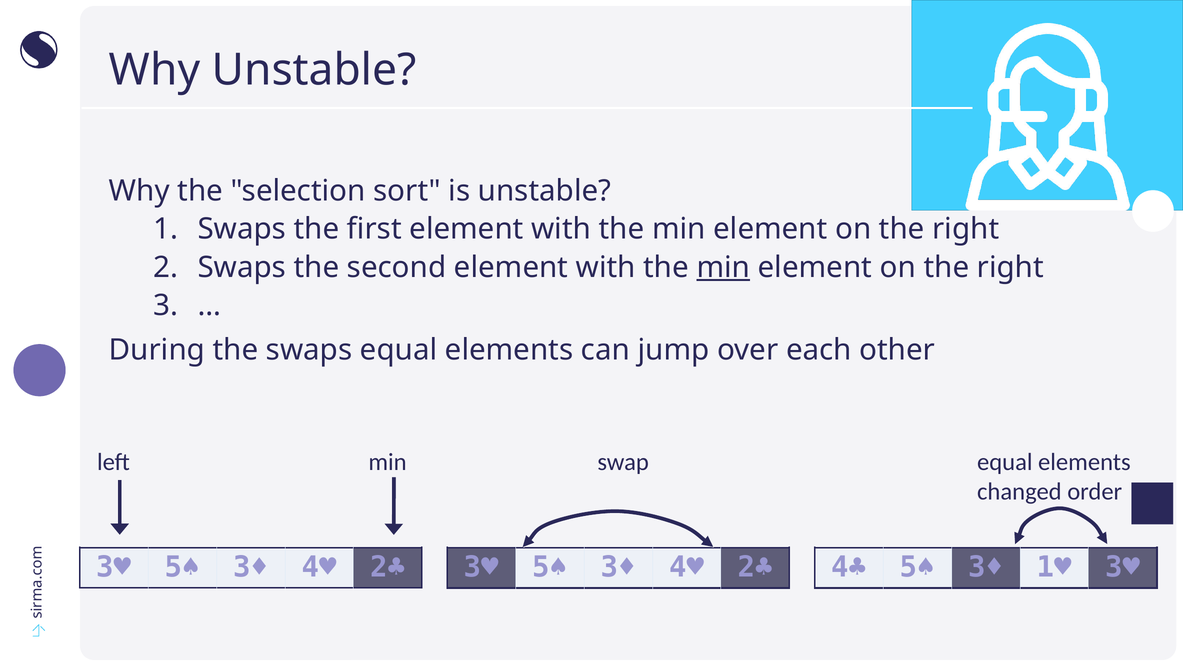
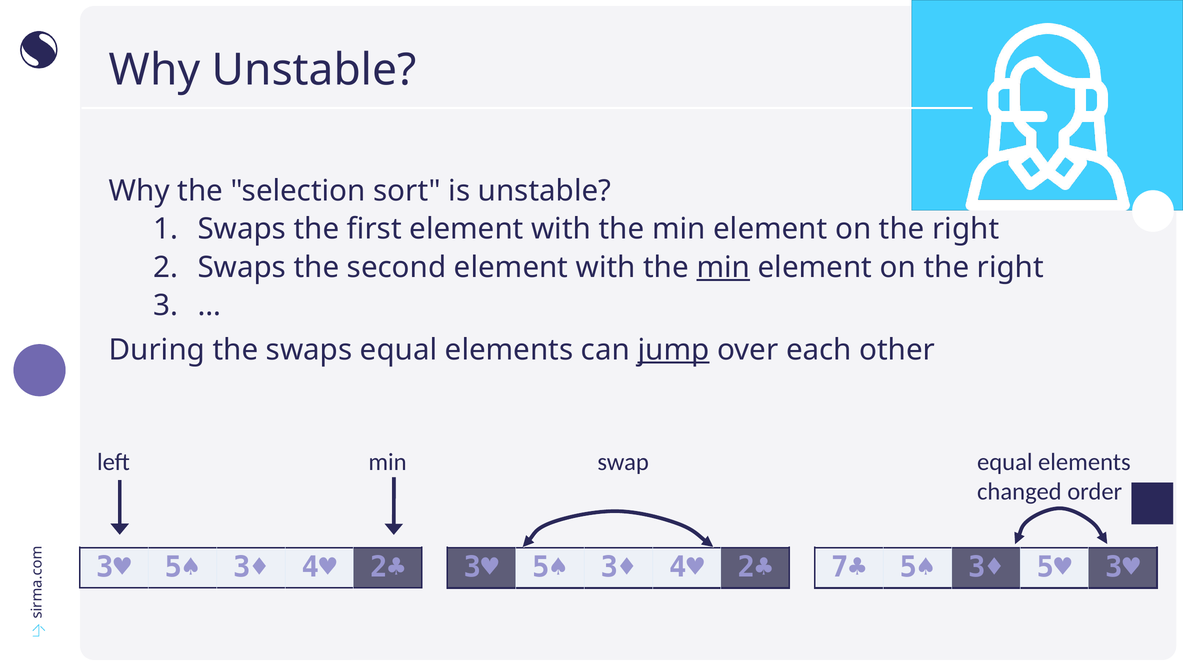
jump underline: none -> present
4♣: 4♣ -> 7♣
1♥: 1♥ -> 5♥
